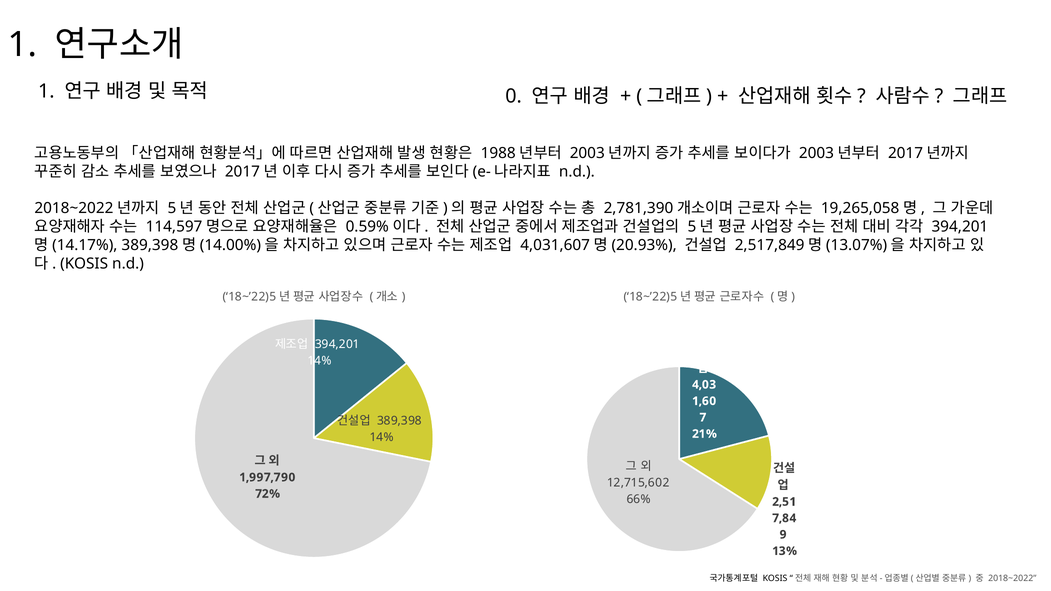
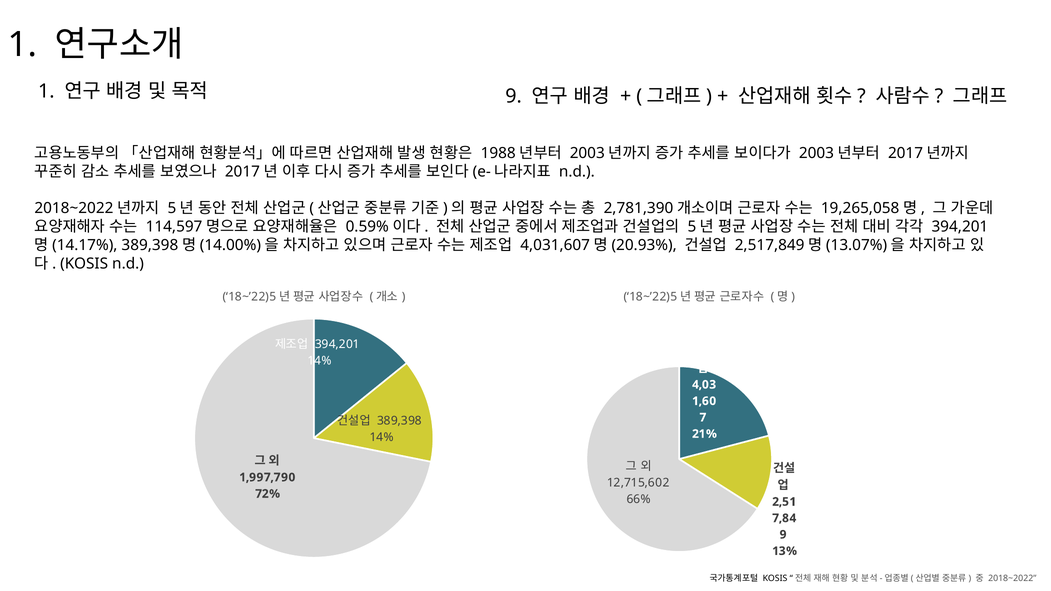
0 at (514, 96): 0 -> 9
